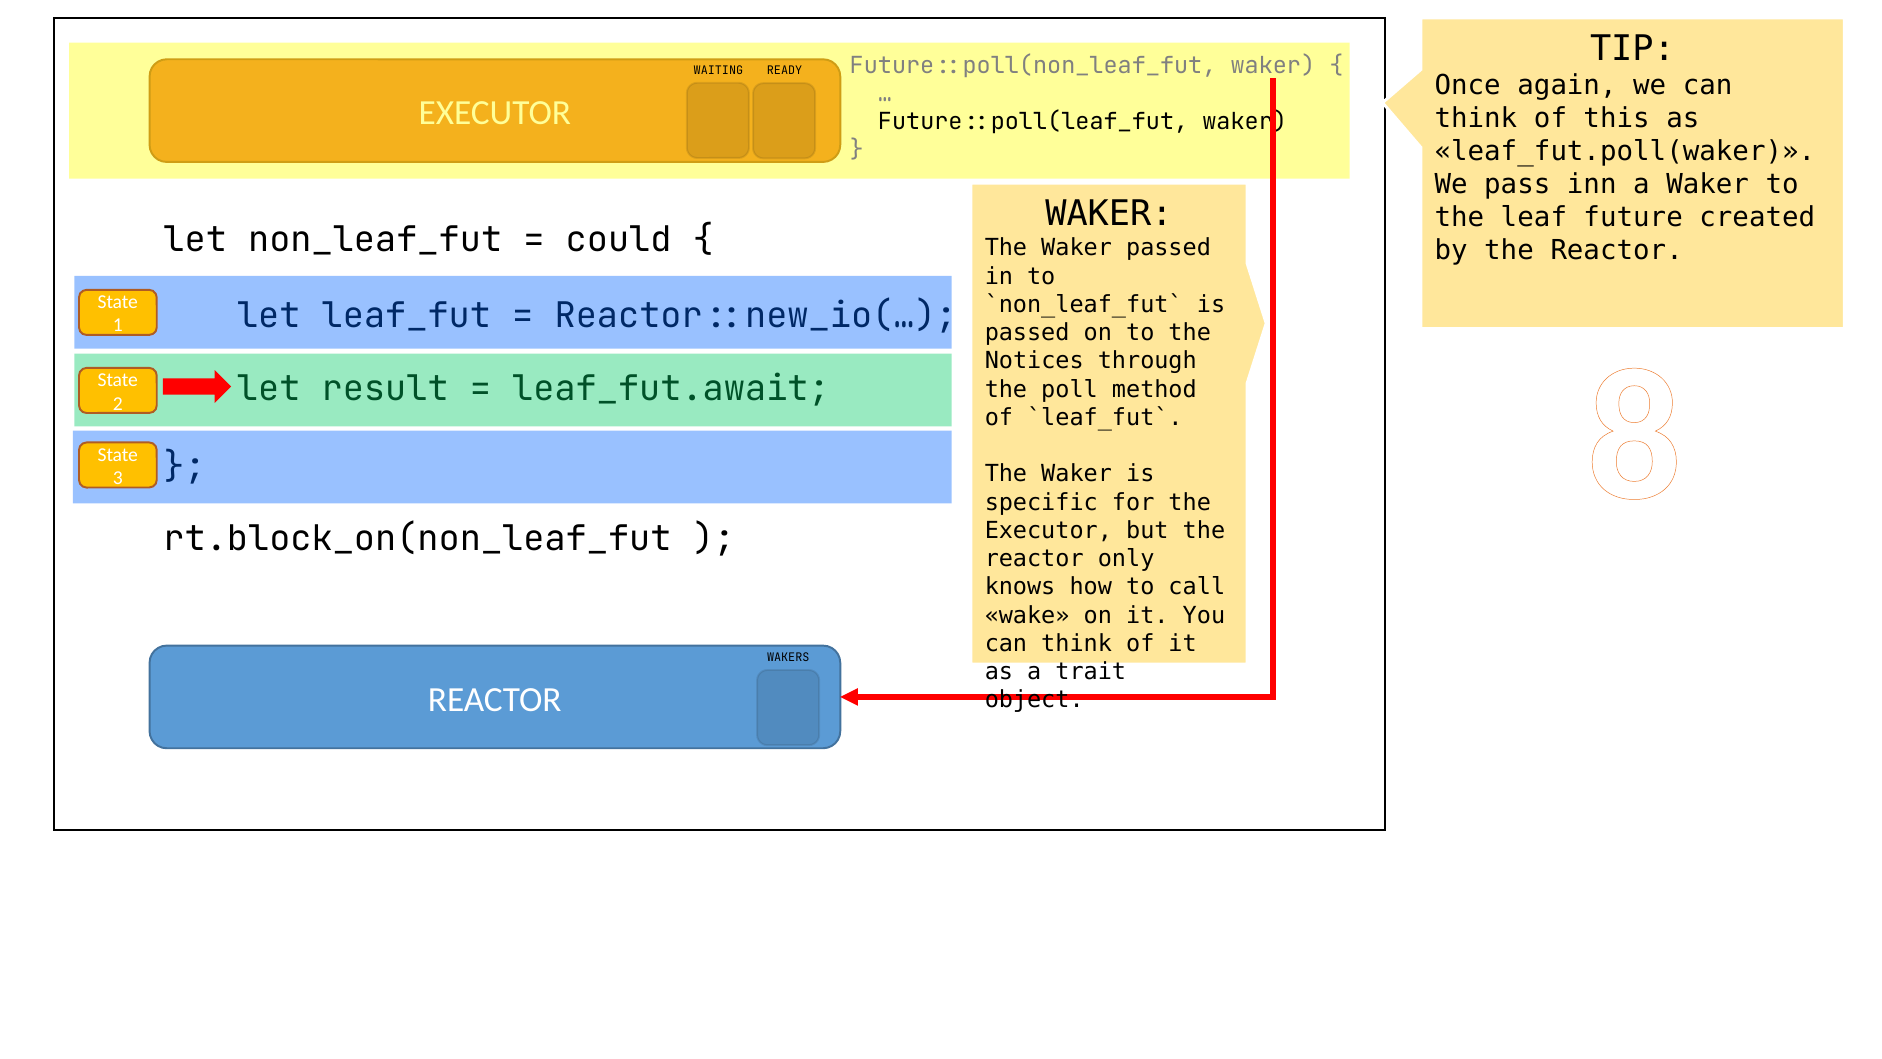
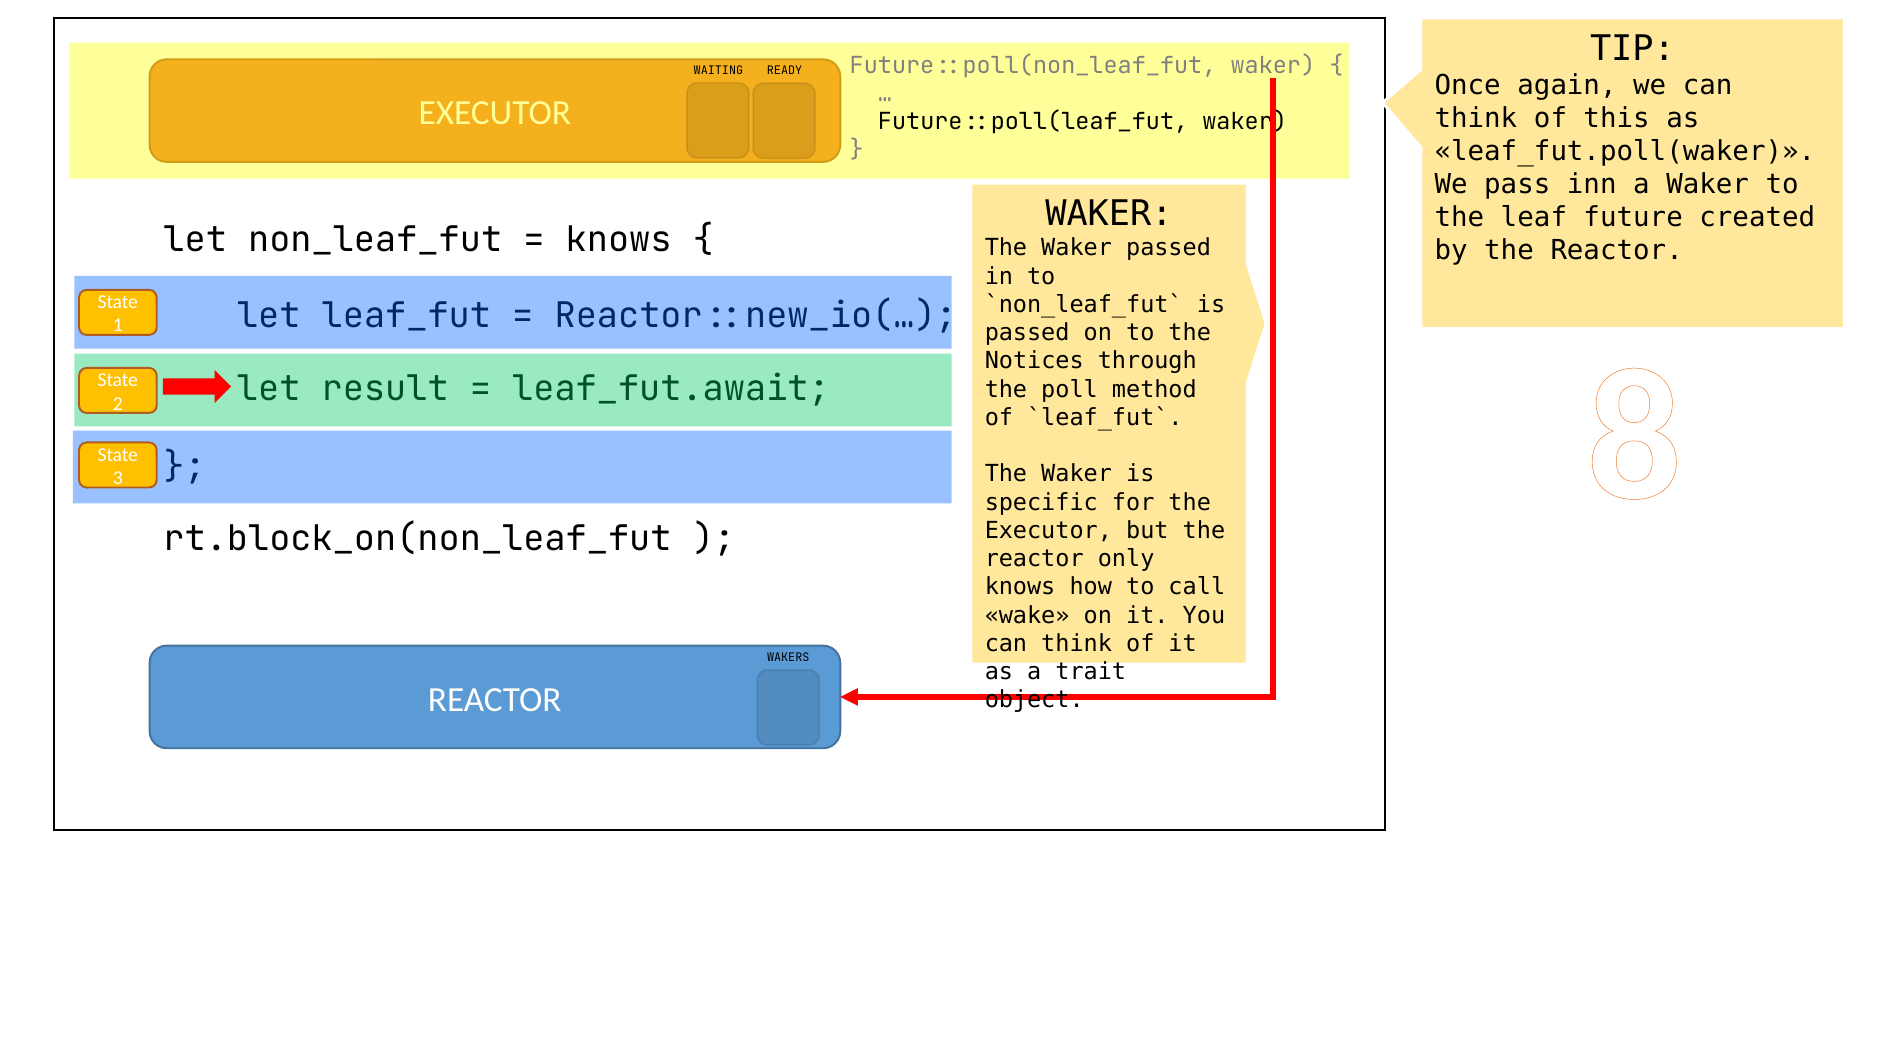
could at (619, 240): could -> knows
